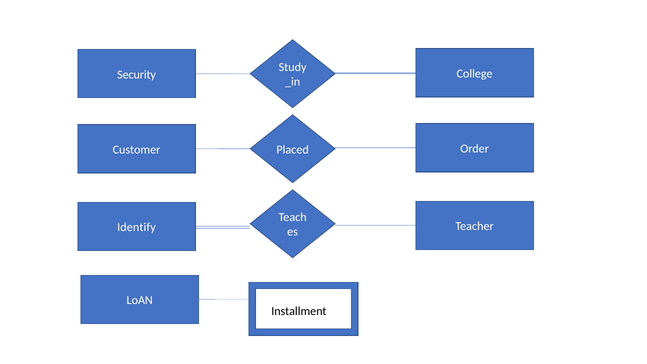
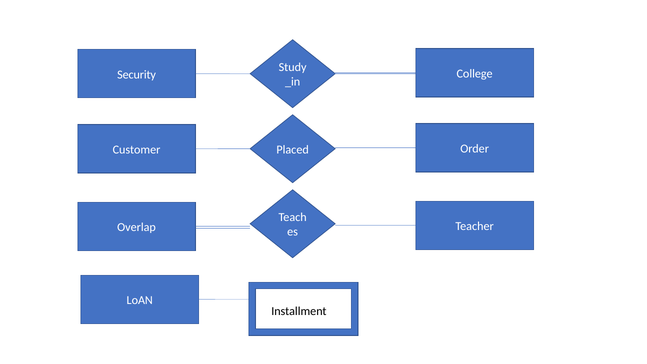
Identify: Identify -> Overlap
